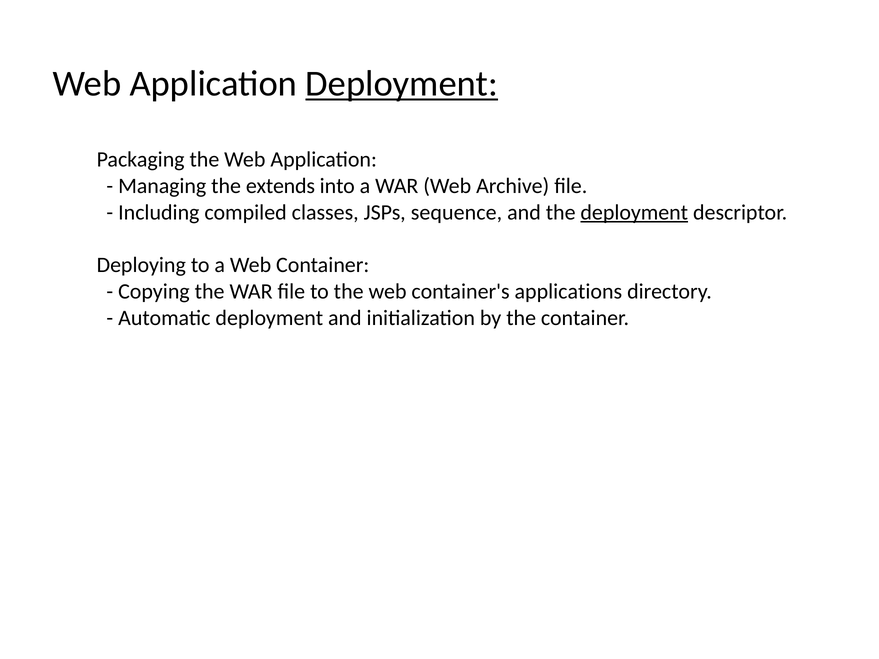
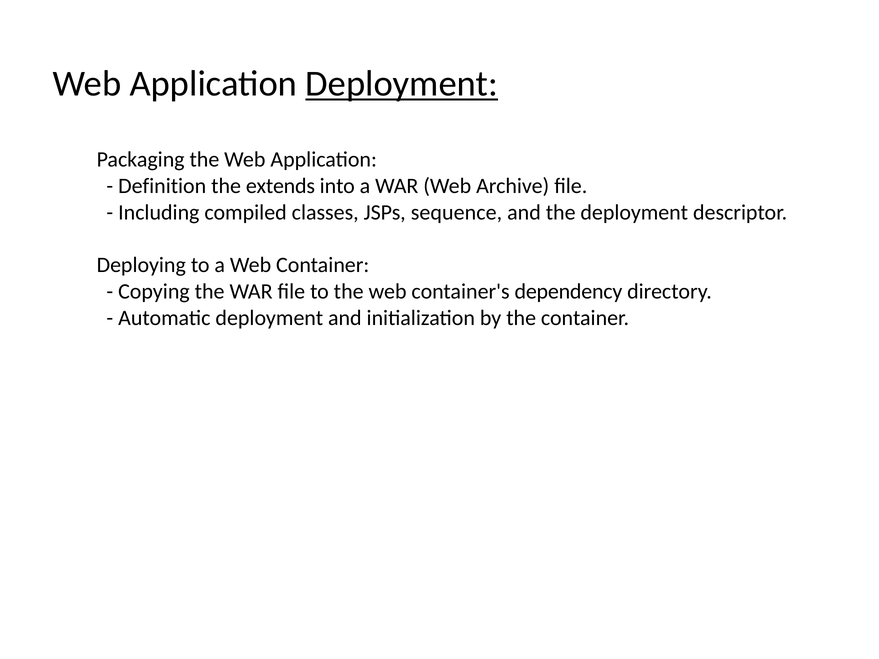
Managing: Managing -> Definition
deployment at (634, 212) underline: present -> none
applications: applications -> dependency
